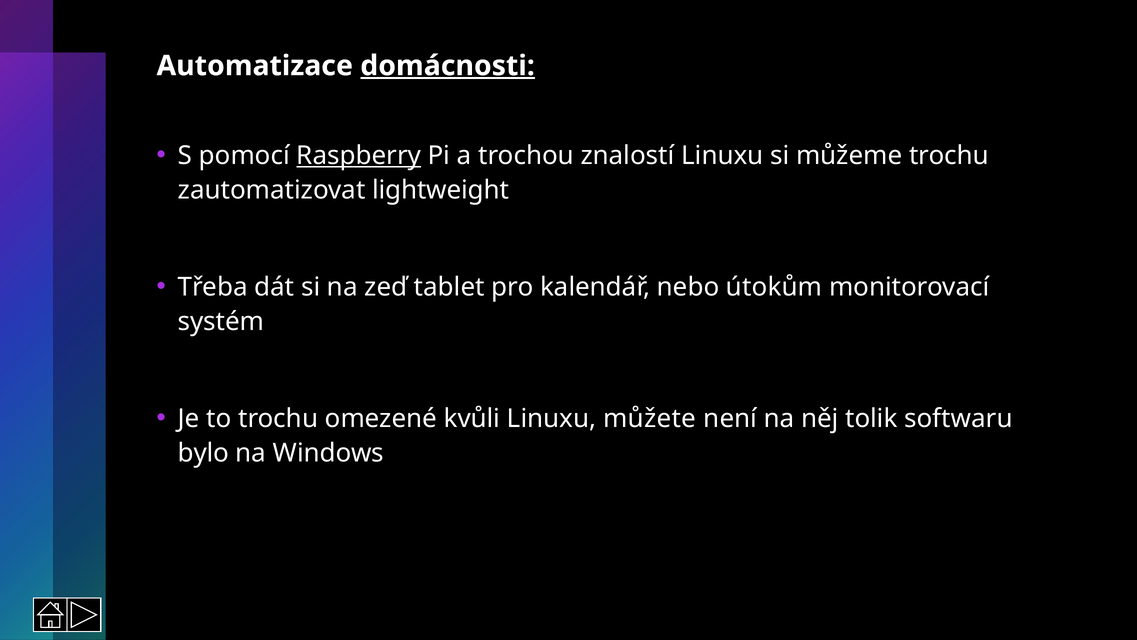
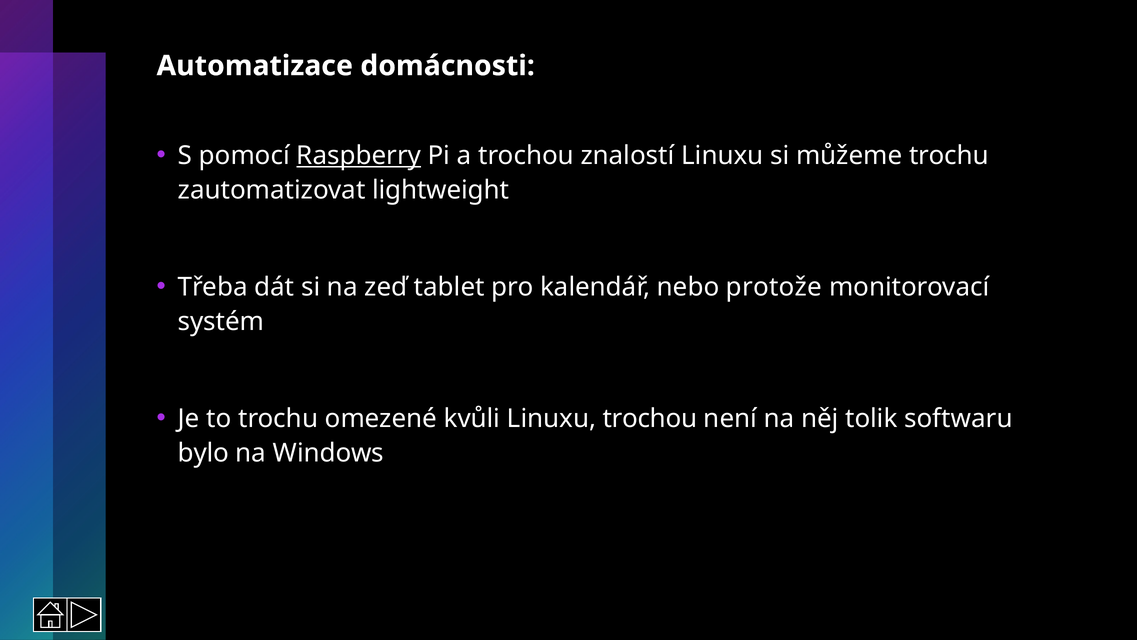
domácnosti underline: present -> none
útokům: útokům -> protože
Linuxu můžete: můžete -> trochou
